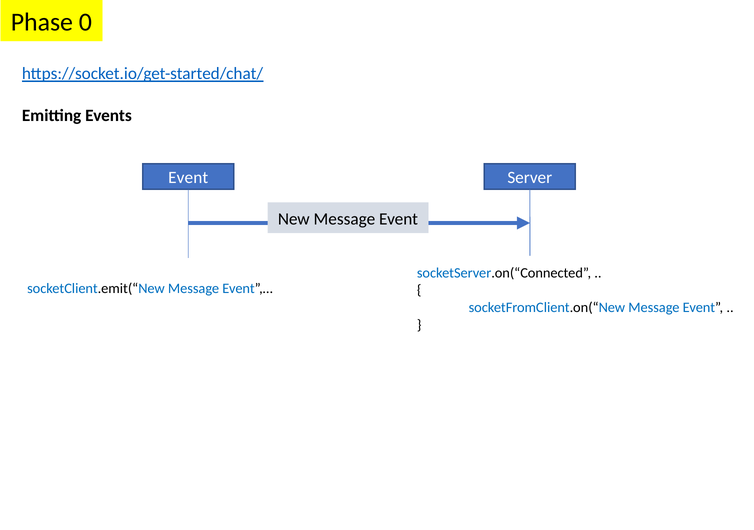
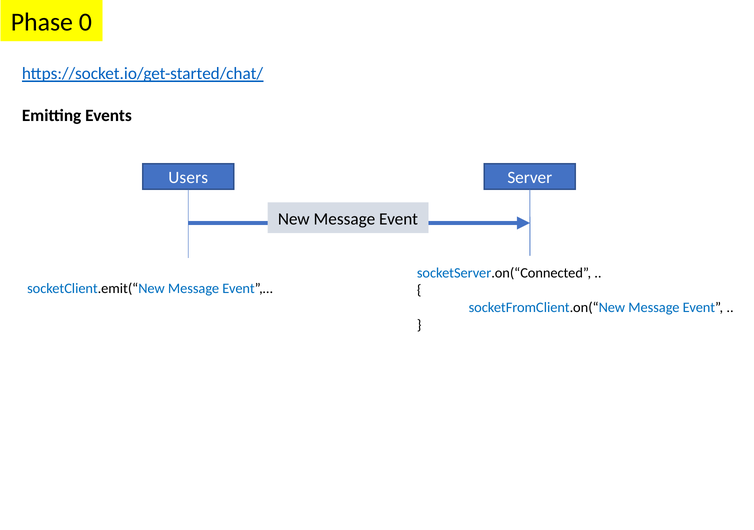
Event at (188, 178): Event -> Users
